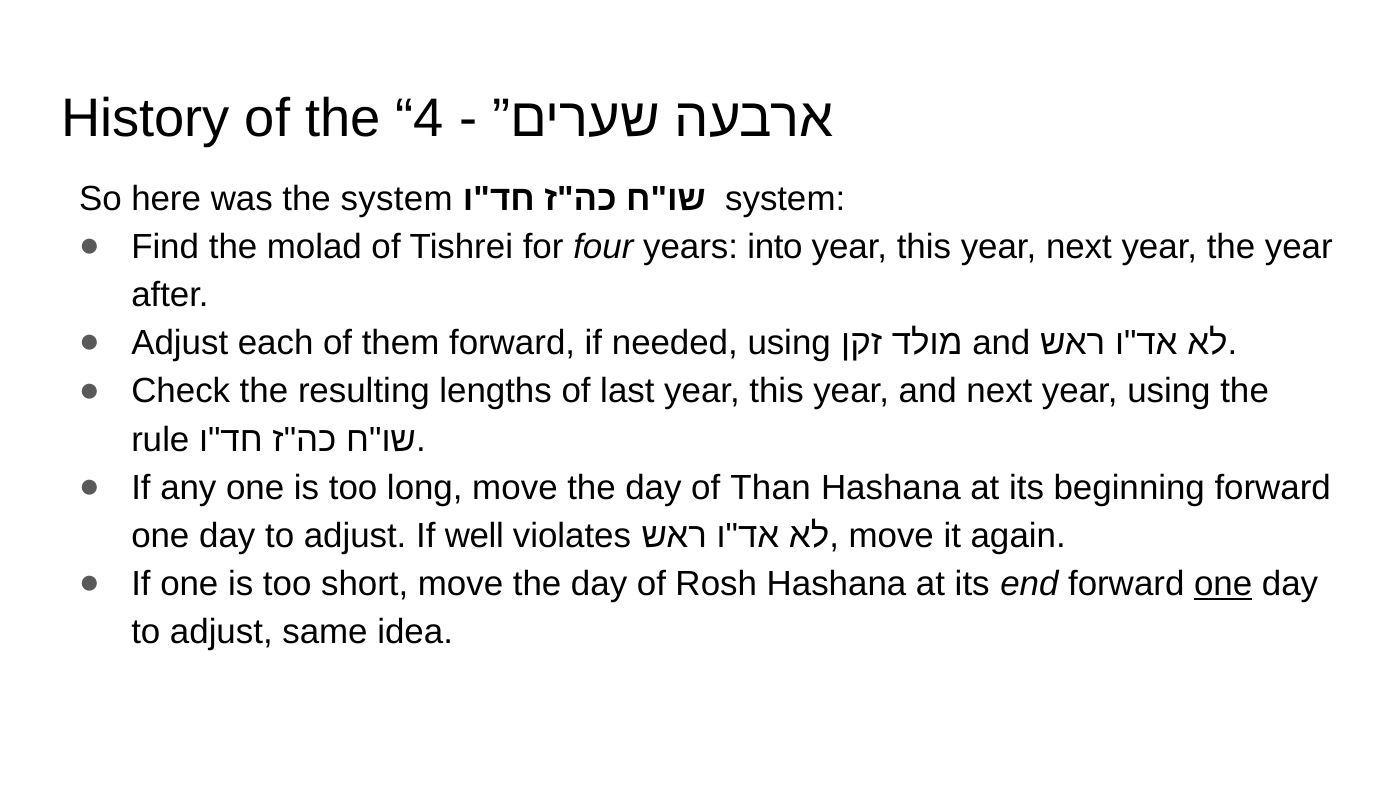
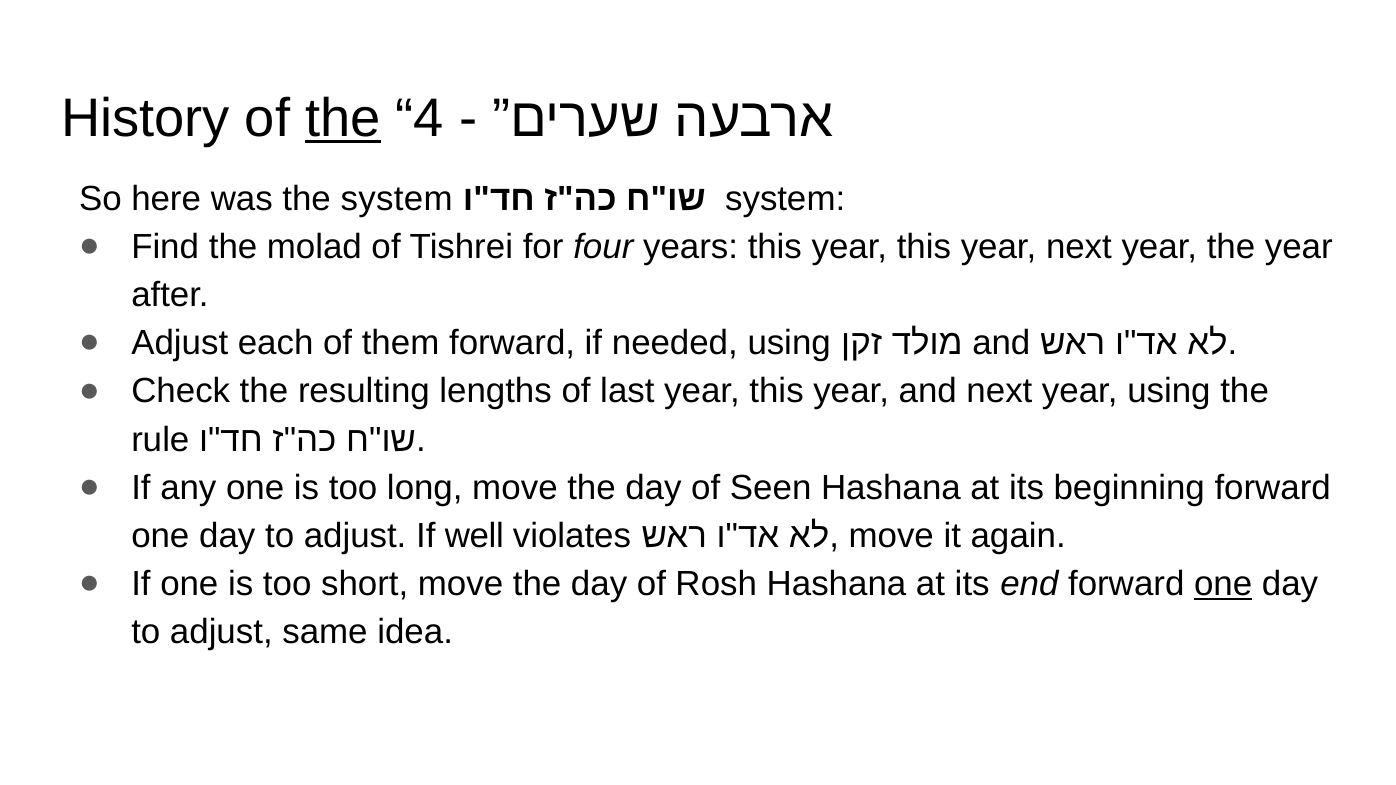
the at (343, 118) underline: none -> present
years into: into -> this
Than: Than -> Seen
